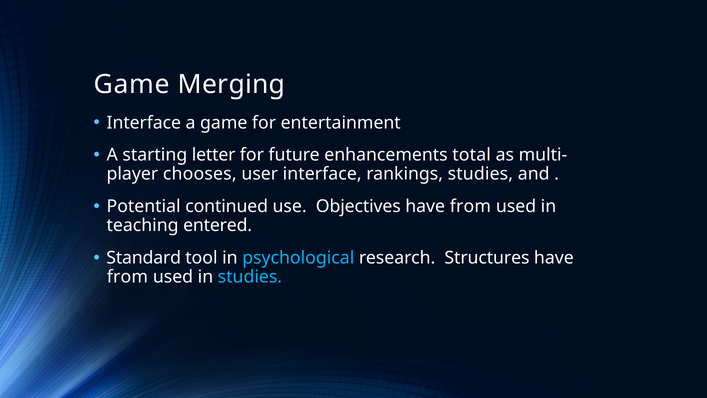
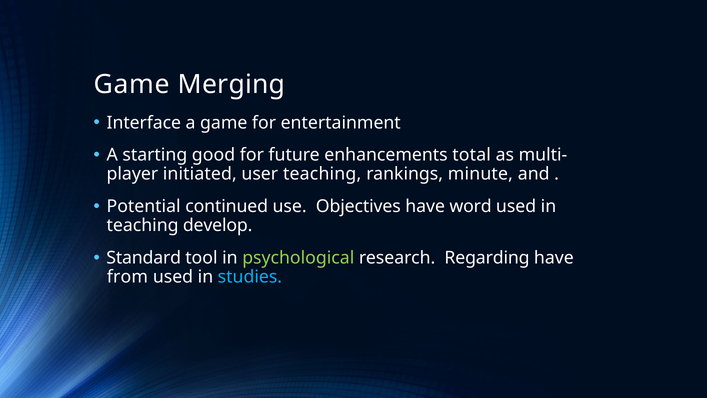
letter: letter -> good
chooses: chooses -> initiated
user interface: interface -> teaching
rankings studies: studies -> minute
from at (470, 206): from -> word
entered: entered -> develop
psychological colour: light blue -> light green
Structures: Structures -> Regarding
